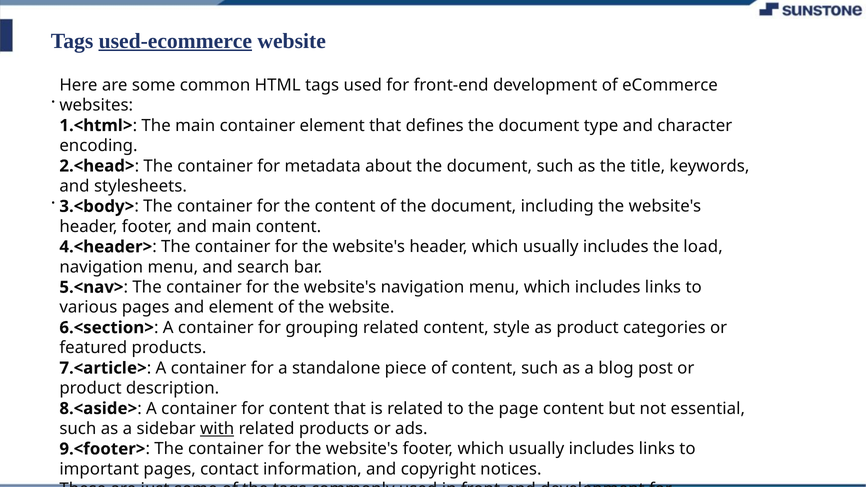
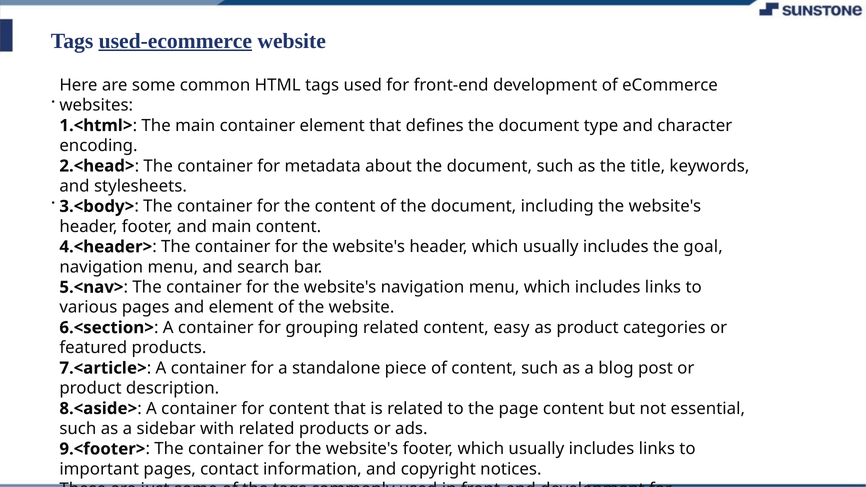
load: load -> goal
content style: style -> easy
with underline: present -> none
